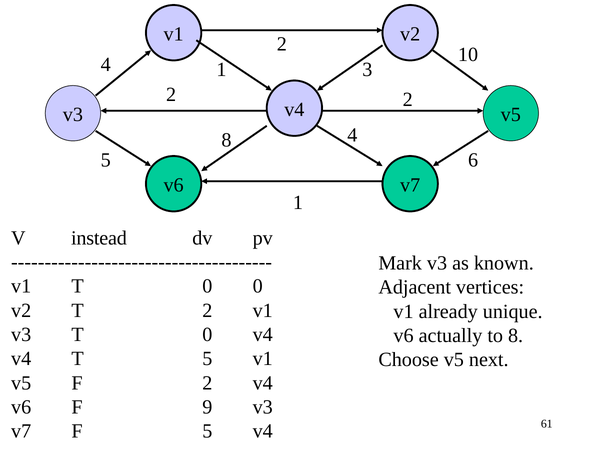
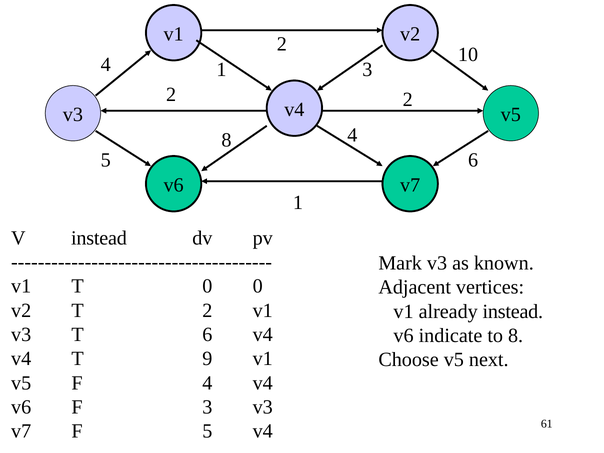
already unique: unique -> instead
v3 T 0: 0 -> 6
actually: actually -> indicate
T 5: 5 -> 9
F 2: 2 -> 4
F 9: 9 -> 3
